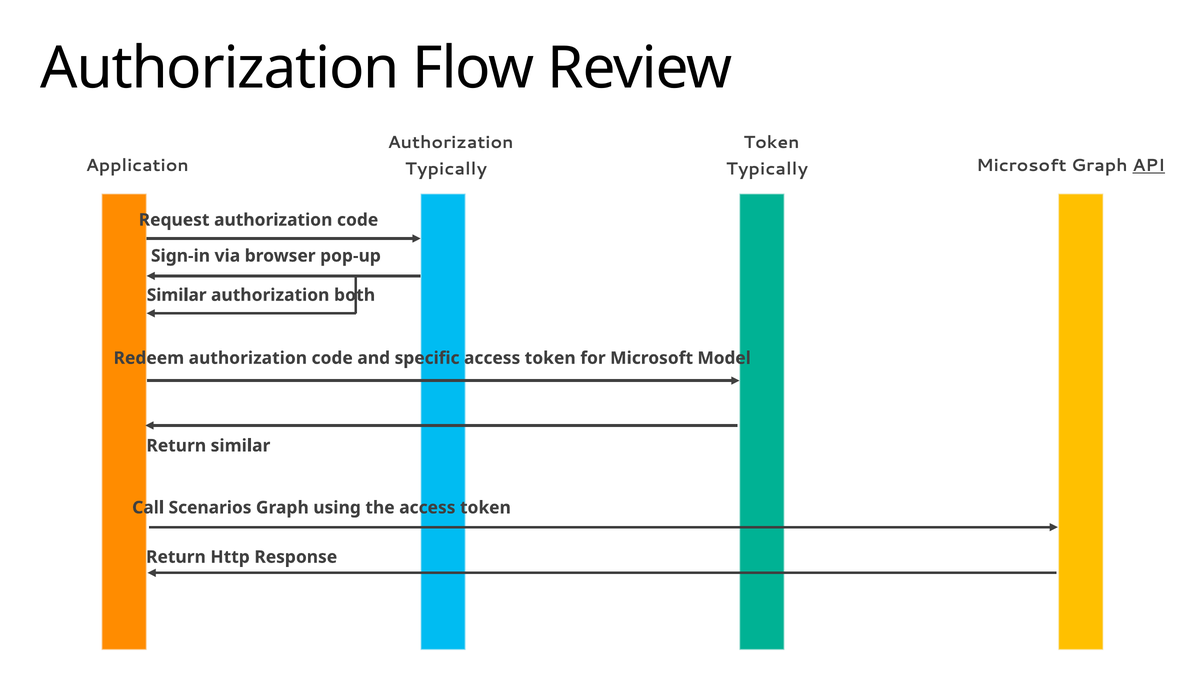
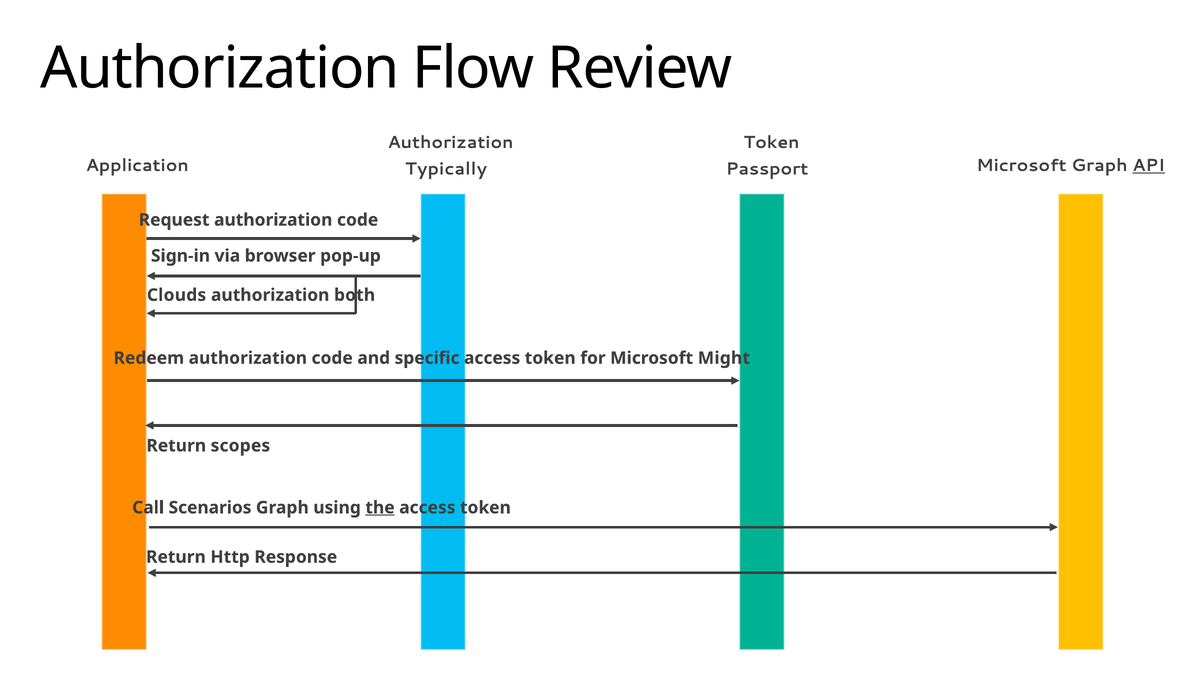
Typically at (767, 169): Typically -> Passport
Similar at (177, 295): Similar -> Clouds
Model: Model -> Might
Return similar: similar -> scopes
the underline: none -> present
